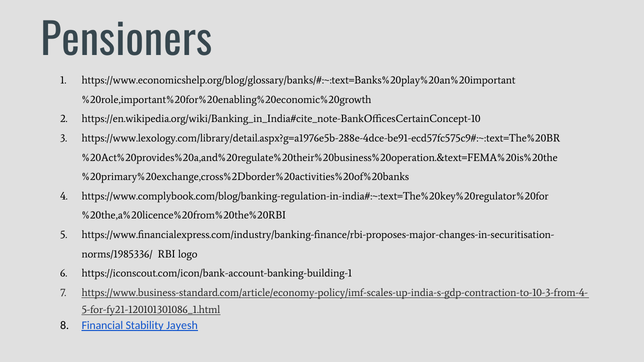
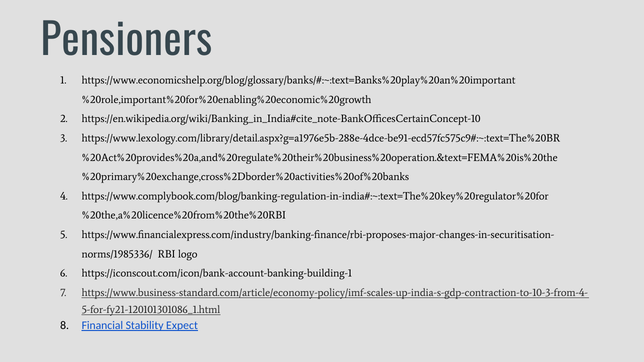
Jayesh: Jayesh -> Expect
